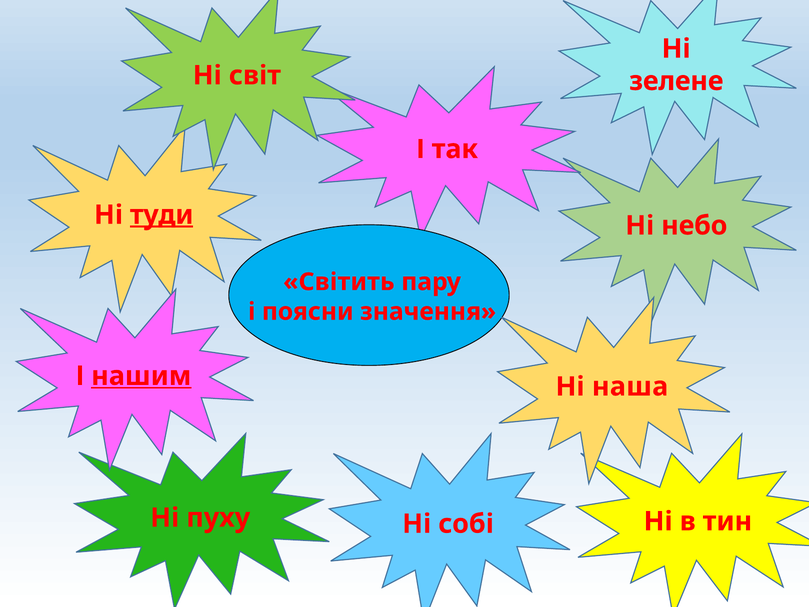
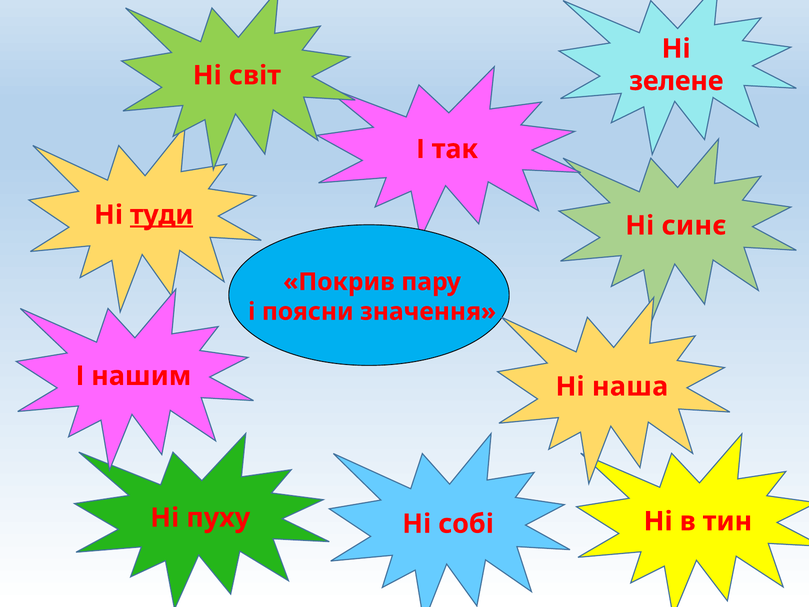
небо: небо -> синє
Світить: Світить -> Покрив
нашим underline: present -> none
